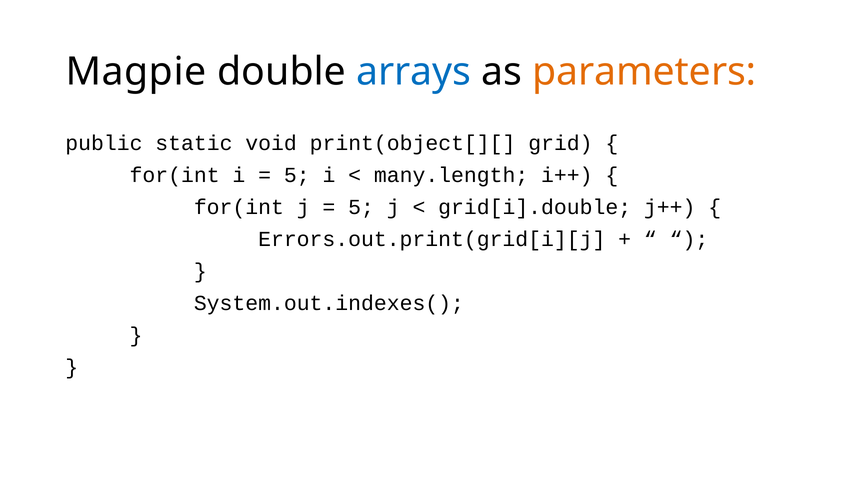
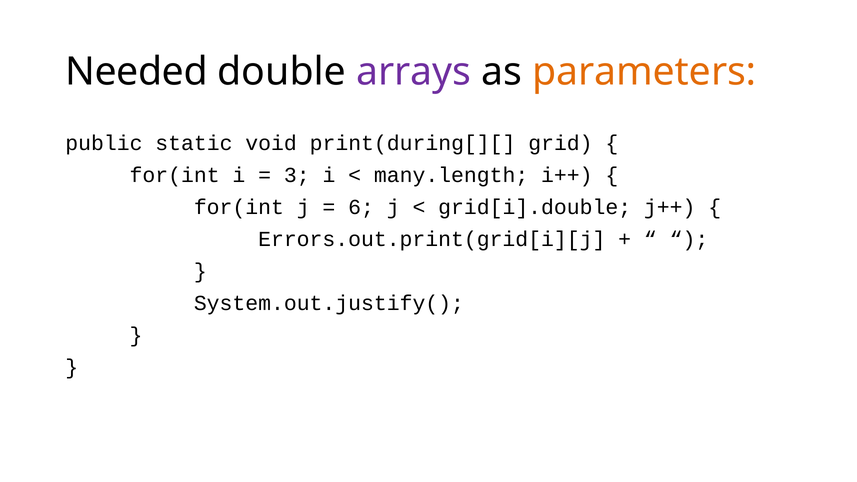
Magpie: Magpie -> Needed
arrays colour: blue -> purple
print(object[][: print(object[][ -> print(during[][
5 at (297, 175): 5 -> 3
5 at (361, 207): 5 -> 6
System.out.indexes(: System.out.indexes( -> System.out.justify(
